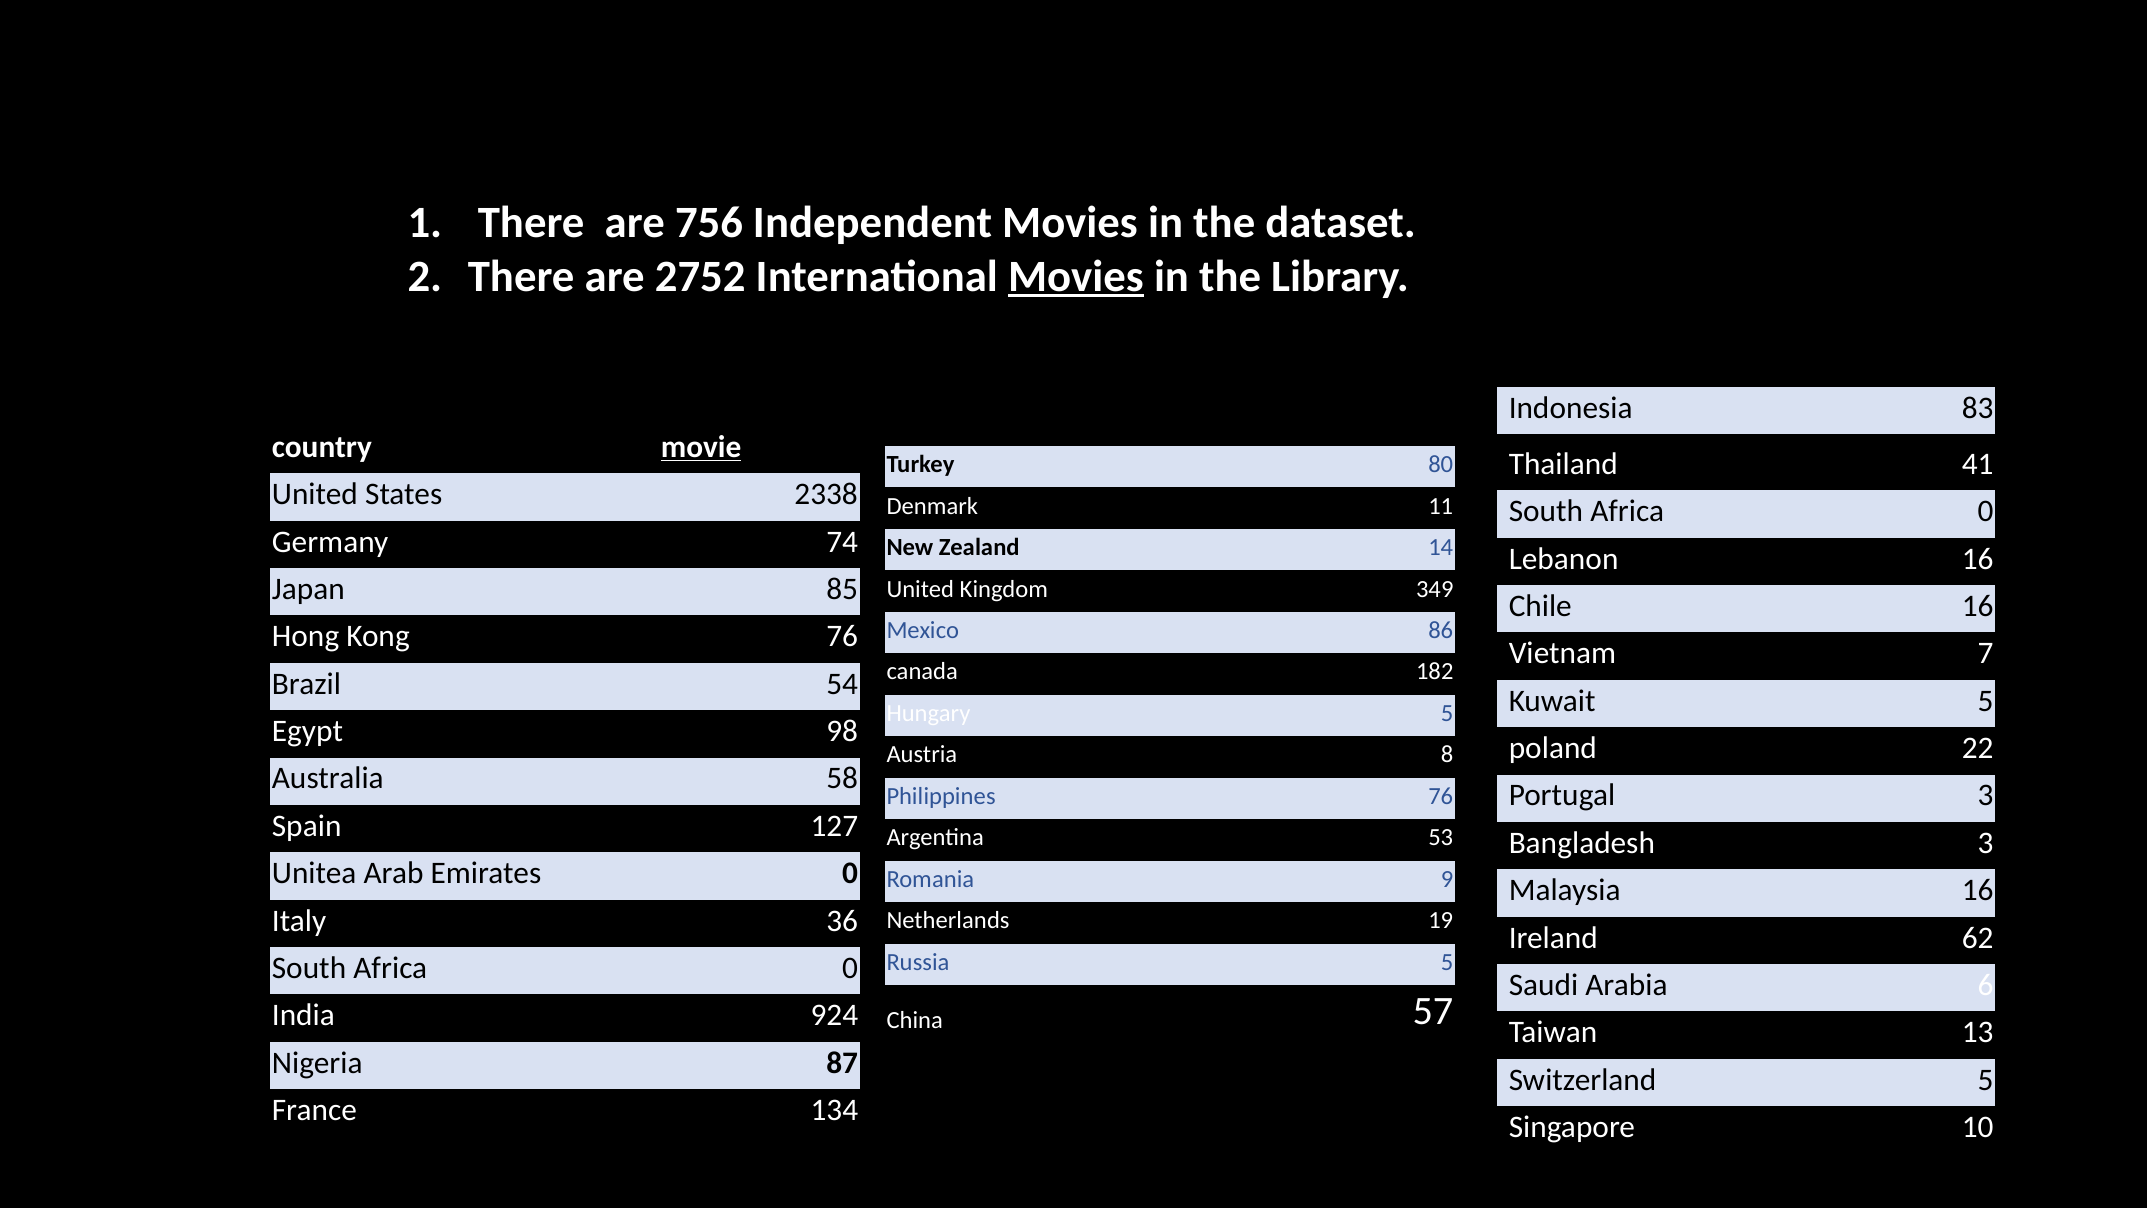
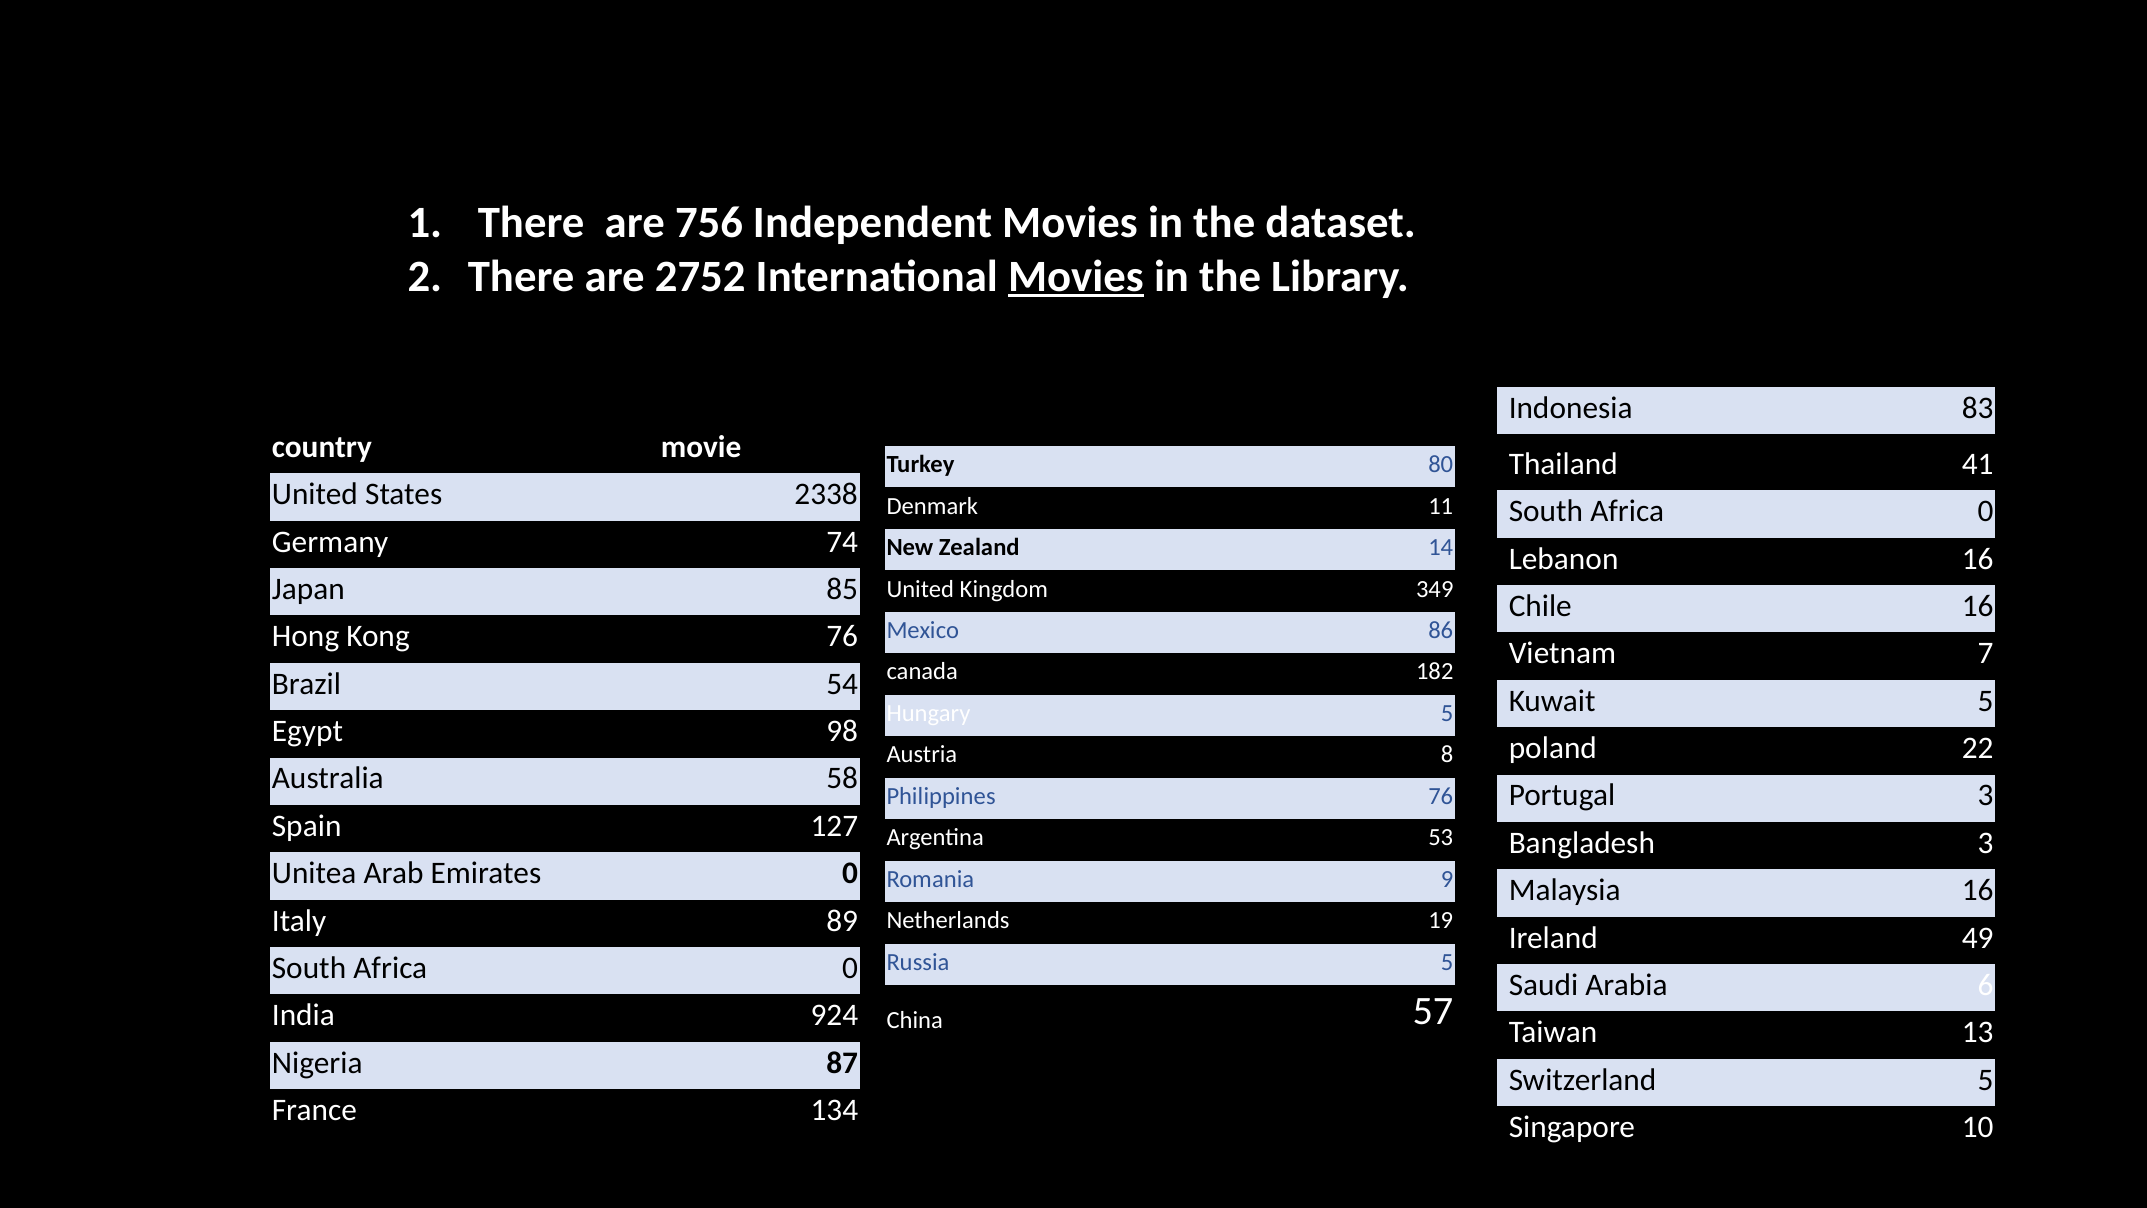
movie underline: present -> none
36: 36 -> 89
62: 62 -> 49
